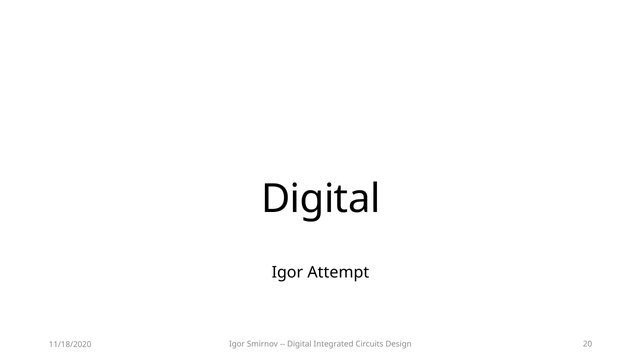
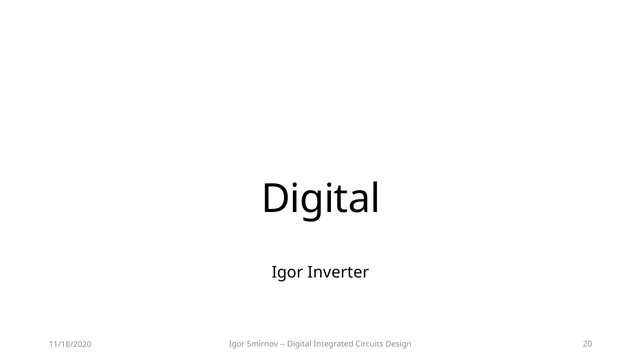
Attempt: Attempt -> Inverter
